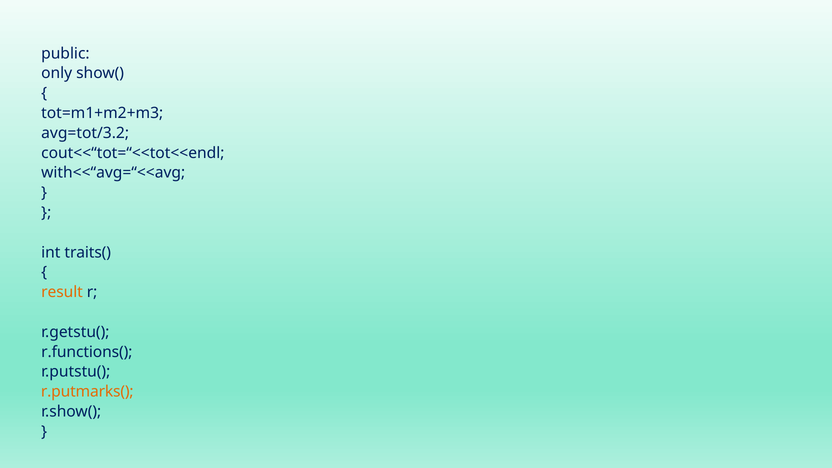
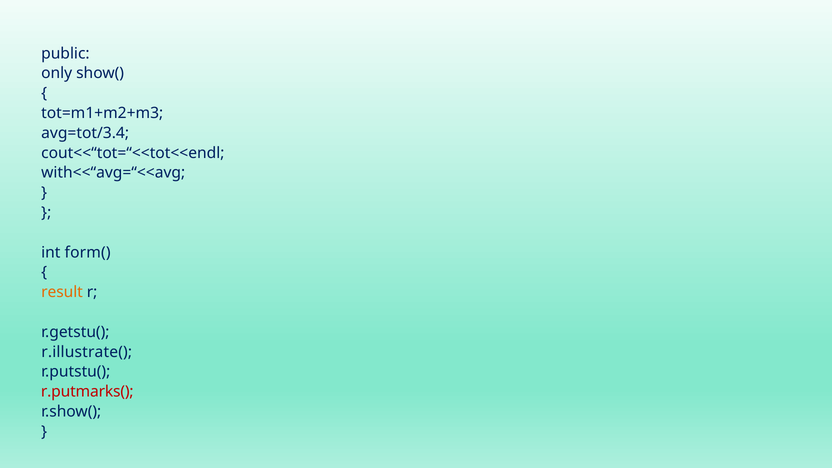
avg=tot/3.2: avg=tot/3.2 -> avg=tot/3.4
traits(: traits( -> form(
r.functions(: r.functions( -> r.illustrate(
r.putmarks( colour: orange -> red
